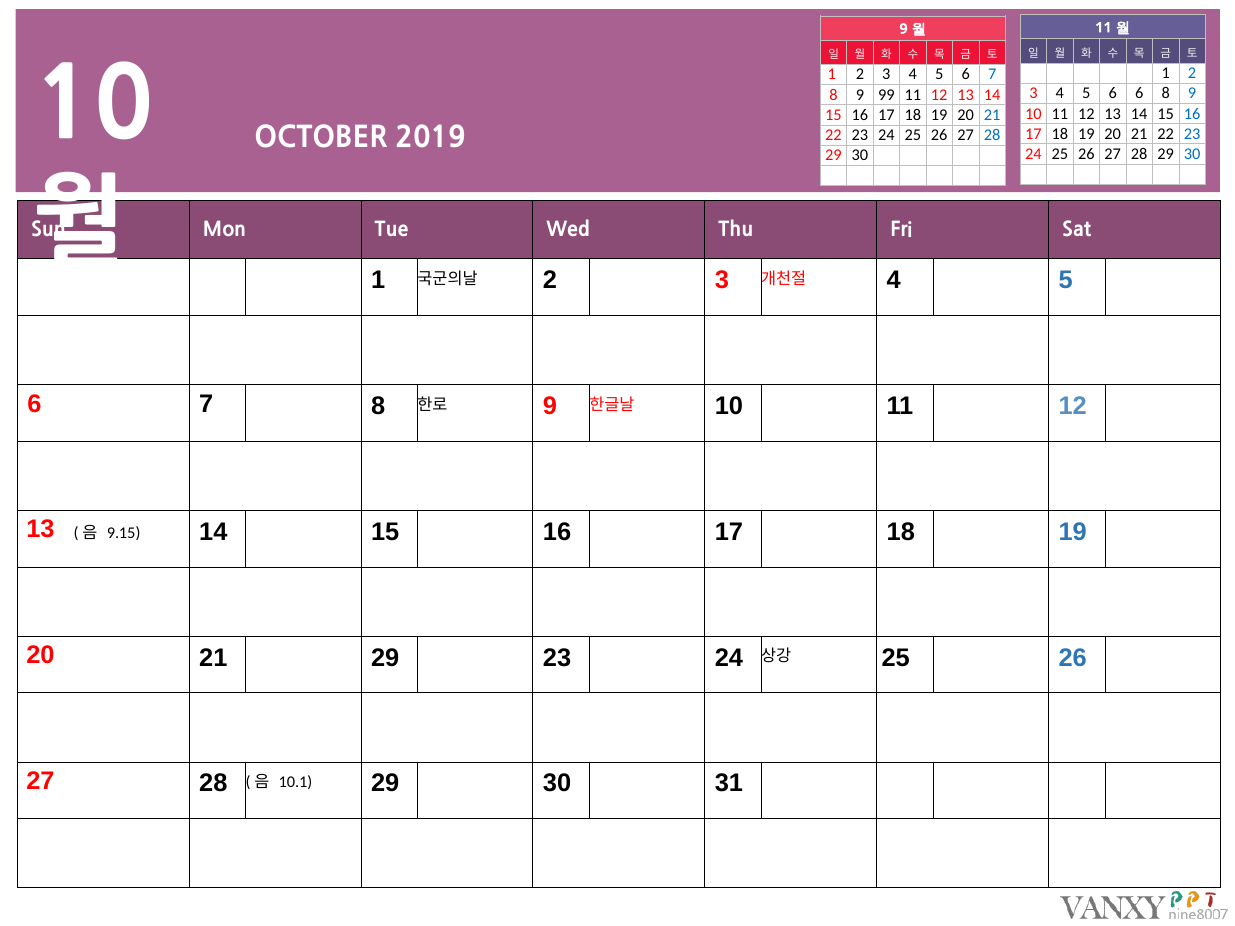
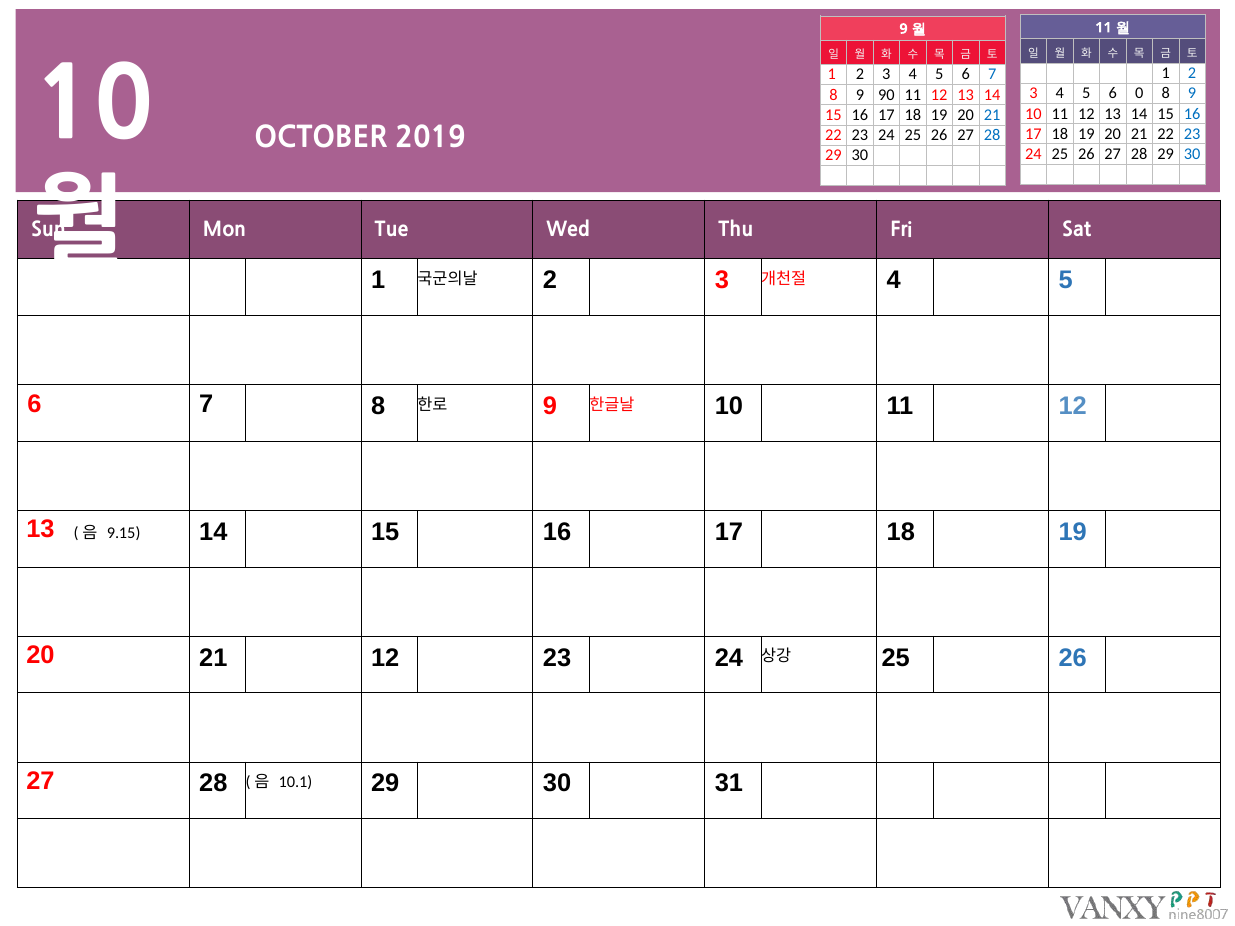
6 6: 6 -> 0
99: 99 -> 90
21 29: 29 -> 12
